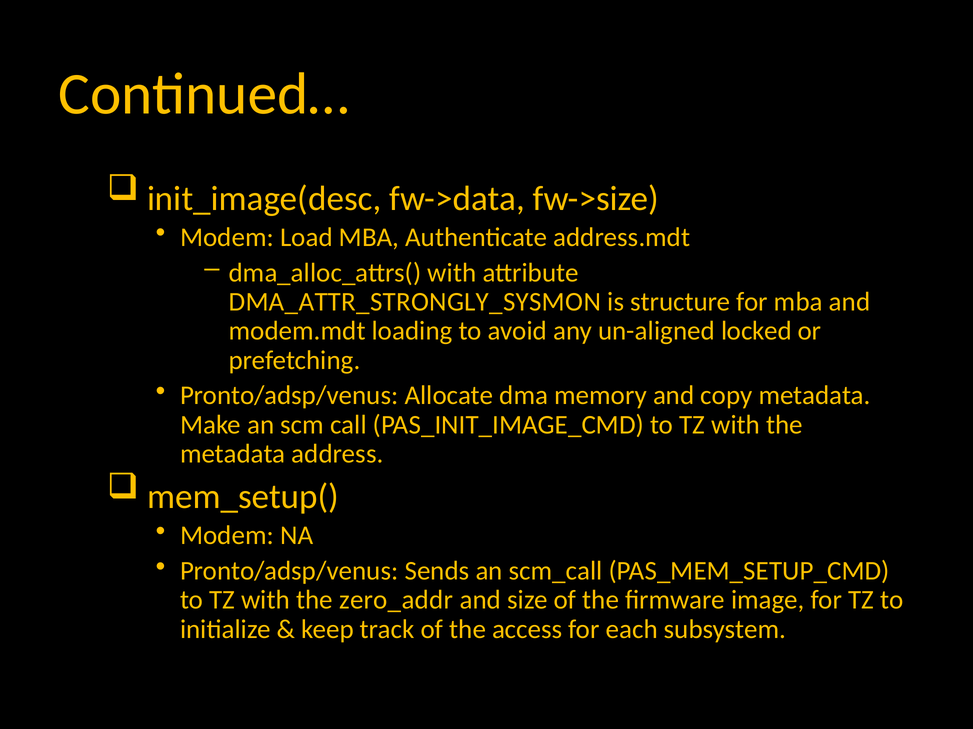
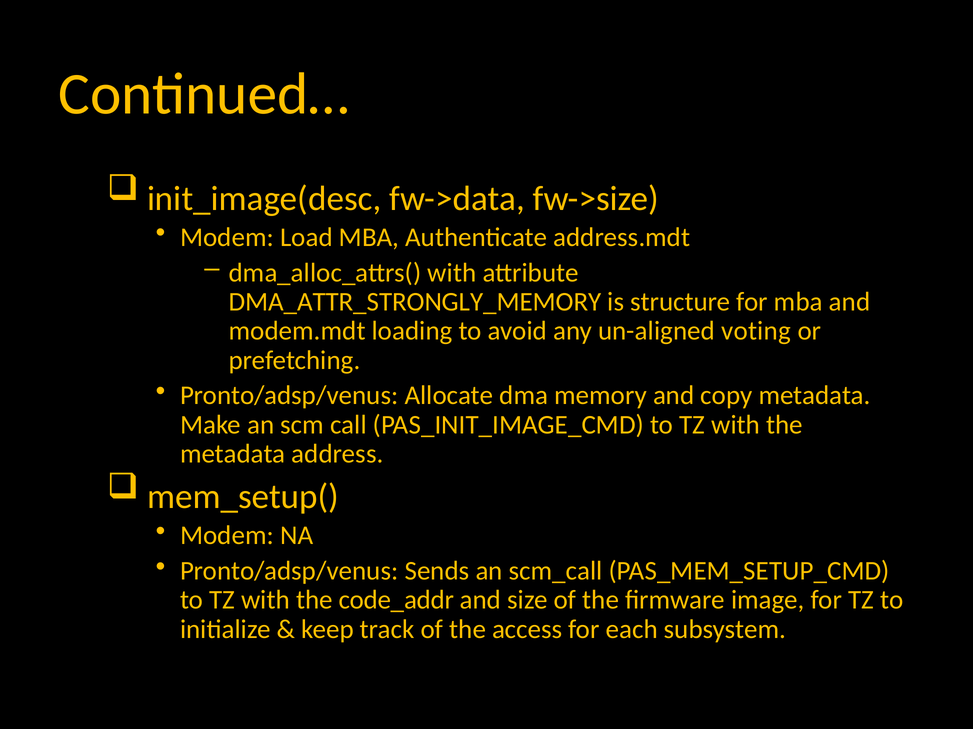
DMA_ATTR_STRONGLY_SYSMON: DMA_ATTR_STRONGLY_SYSMON -> DMA_ATTR_STRONGLY_MEMORY
locked: locked -> voting
zero_addr: zero_addr -> code_addr
